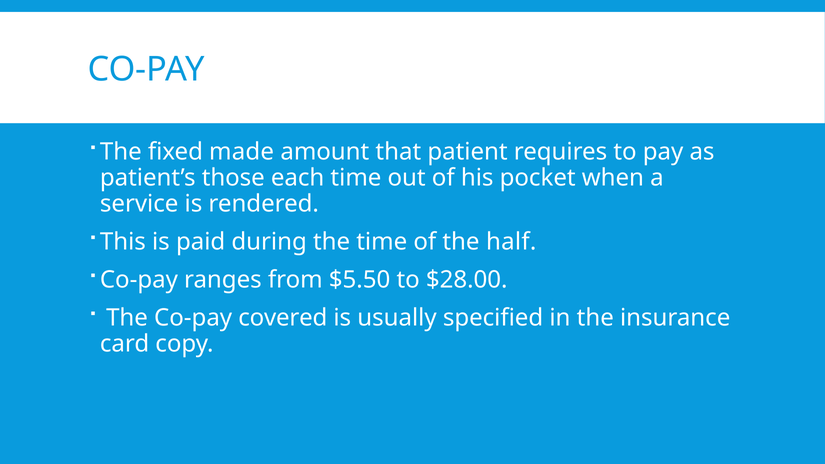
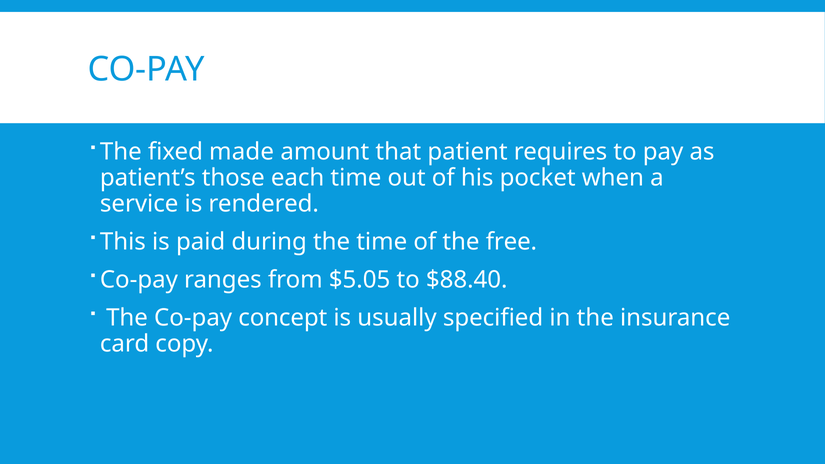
half: half -> free
$5.50: $5.50 -> $5.05
$28.00: $28.00 -> $88.40
covered: covered -> concept
